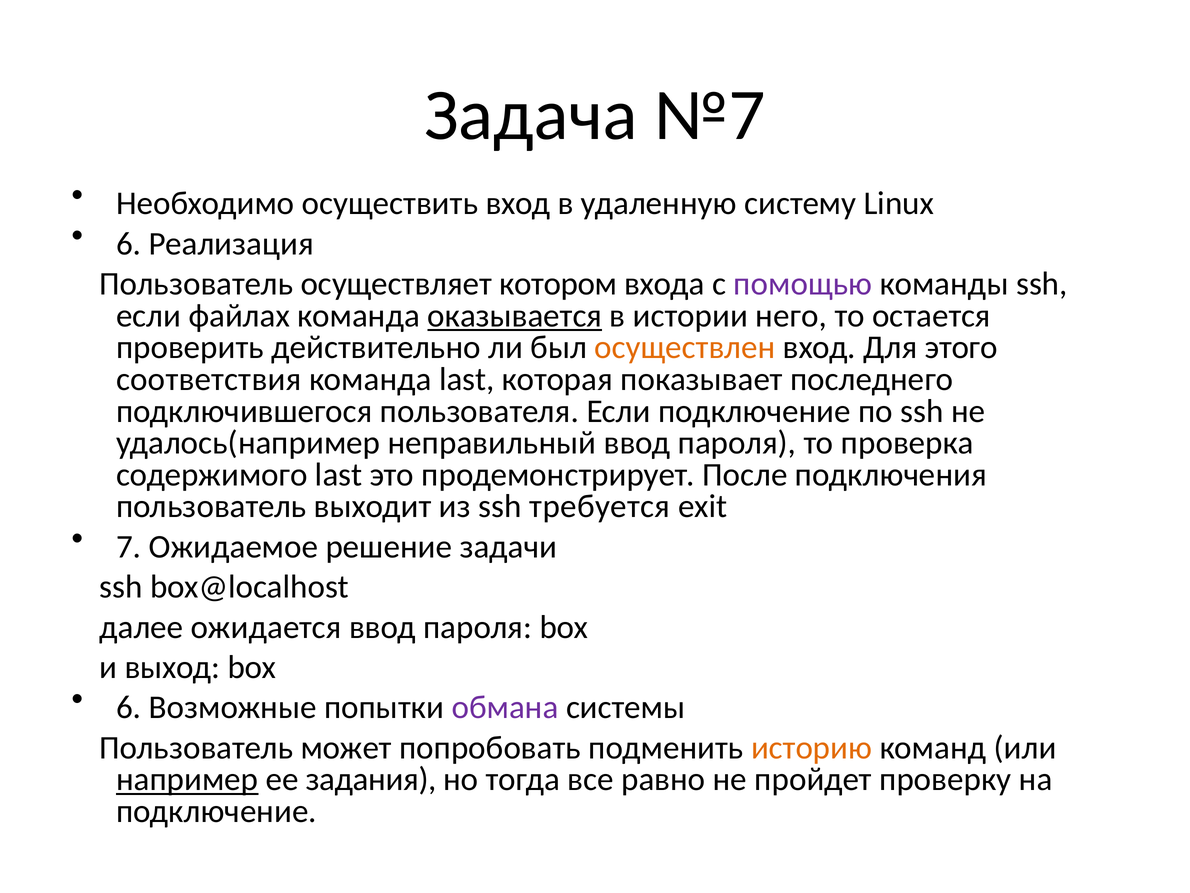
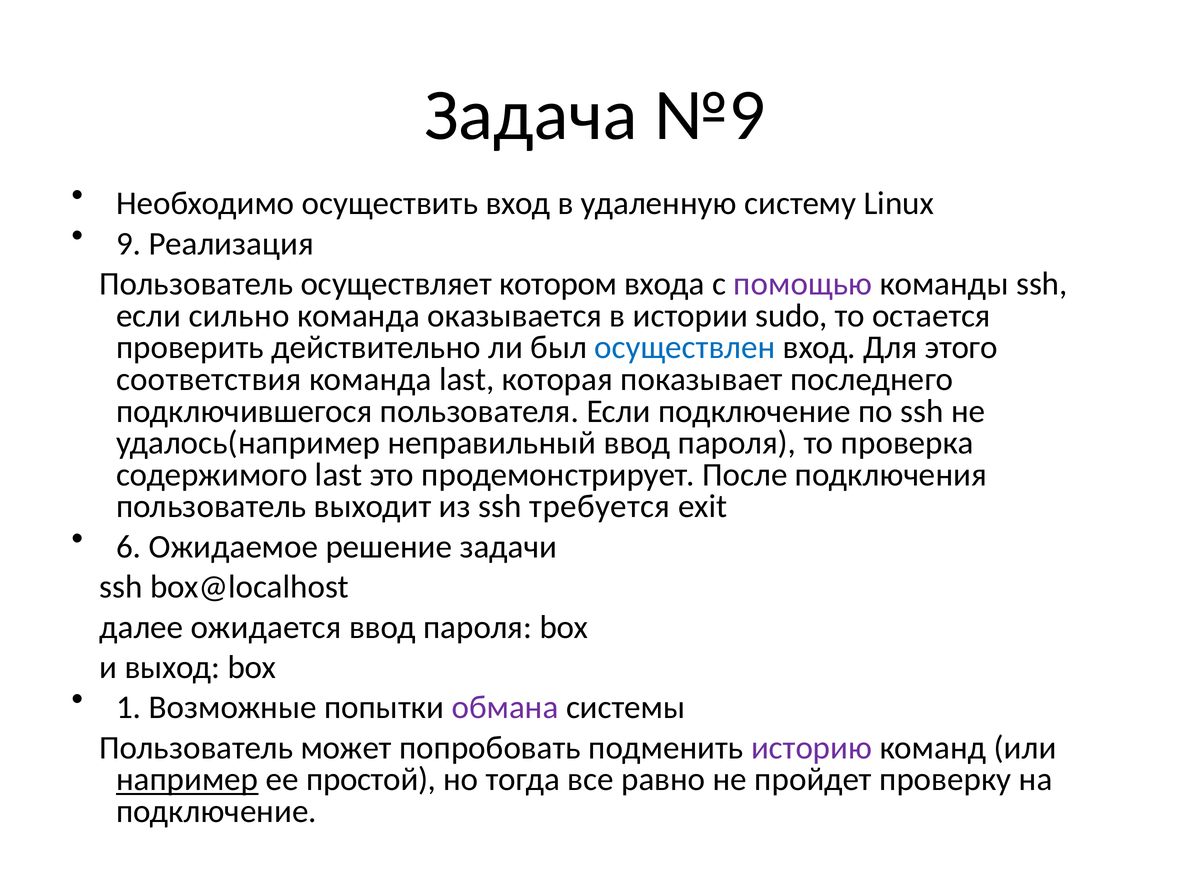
№7: №7 -> №9
6 at (129, 244): 6 -> 9
файлах: файлах -> сильно
оказывается underline: present -> none
него: него -> sudo
осуществлен colour: orange -> blue
7: 7 -> 6
6 at (129, 707): 6 -> 1
историю colour: orange -> purple
задания: задания -> простой
